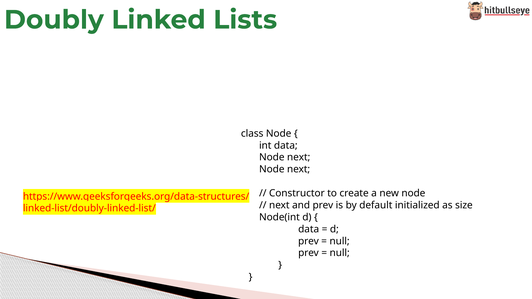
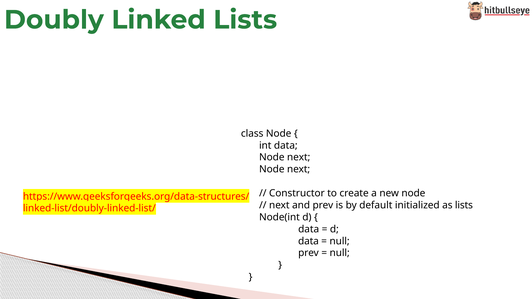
as size: size -> lists
prev at (308, 241): prev -> data
